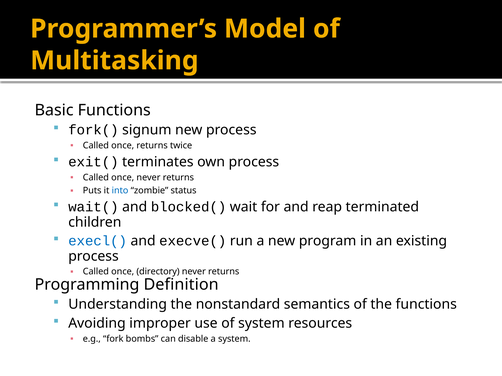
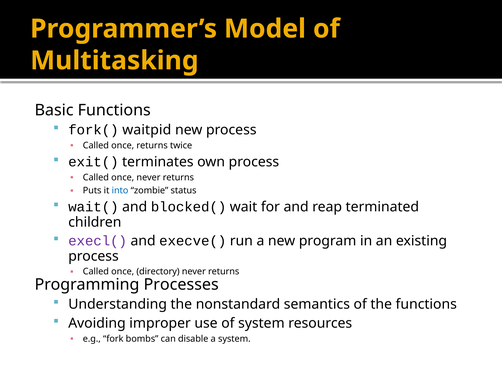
signum: signum -> waitpid
execl( colour: blue -> purple
Definition: Definition -> Processes
